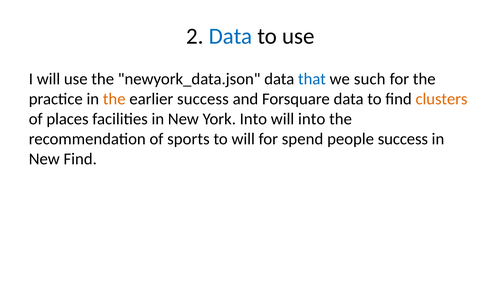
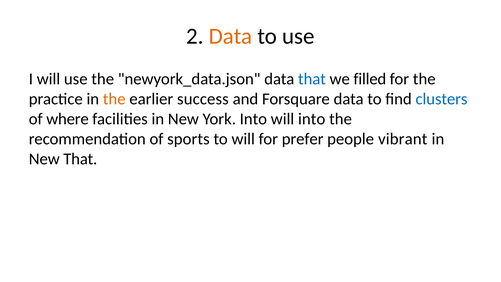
Data at (231, 36) colour: blue -> orange
such: such -> filled
clusters colour: orange -> blue
places: places -> where
spend: spend -> prefer
people success: success -> vibrant
New Find: Find -> That
